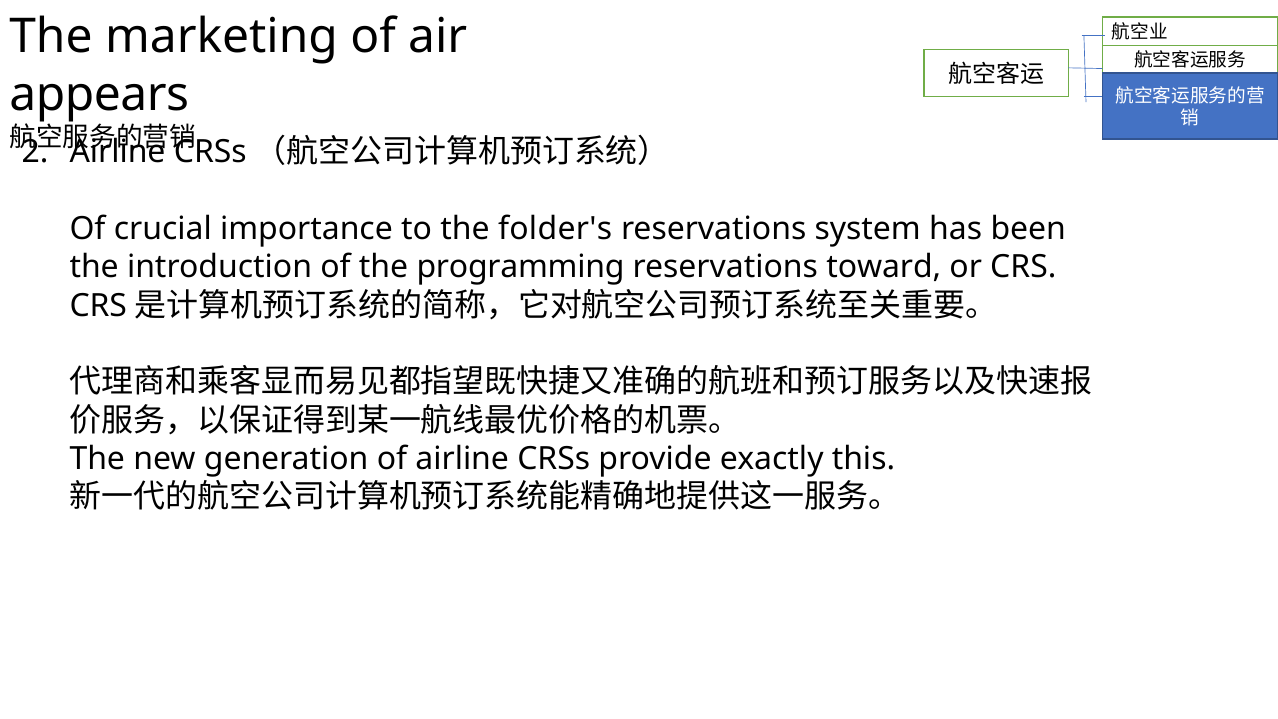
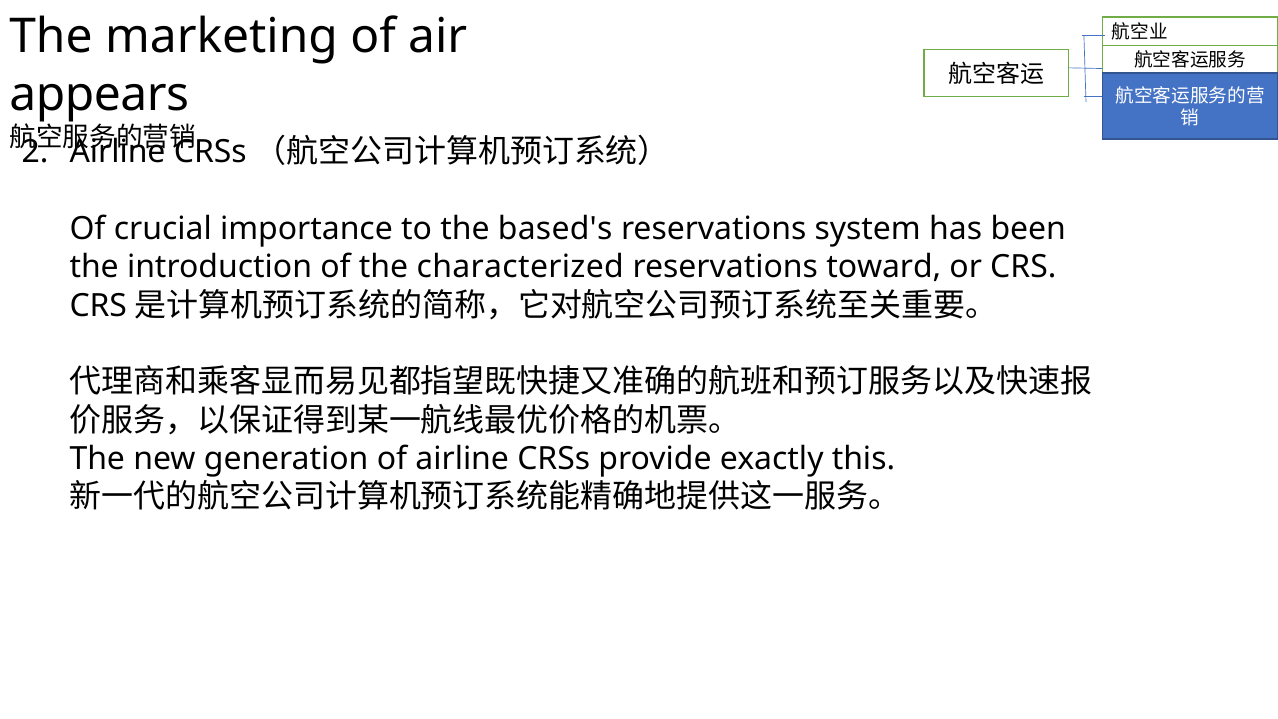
folder's: folder's -> based's
programming: programming -> characterized
